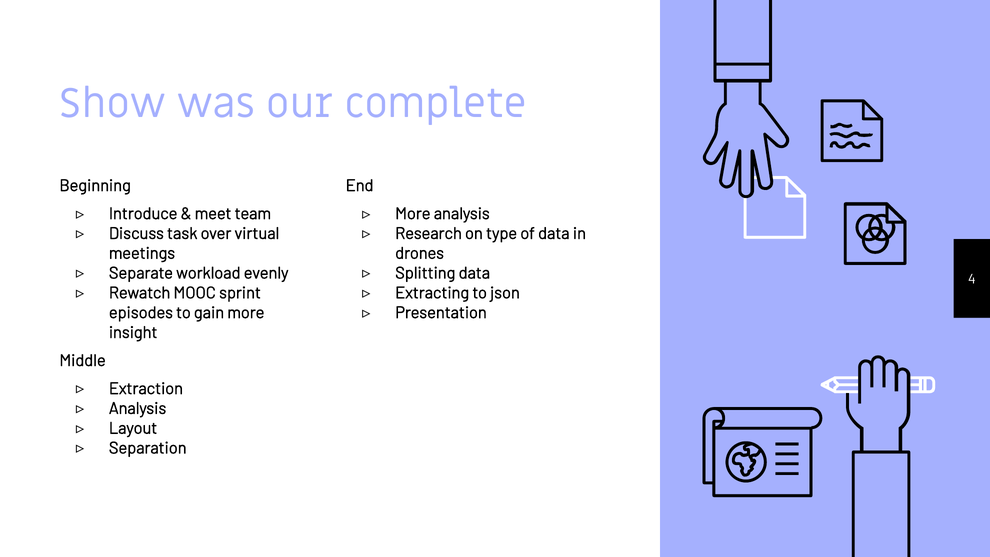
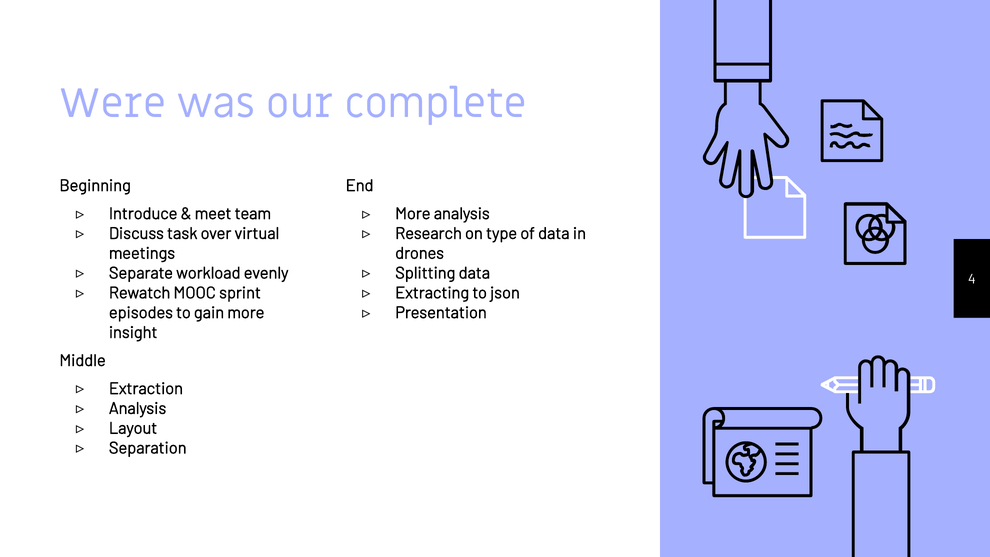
Show: Show -> Were
